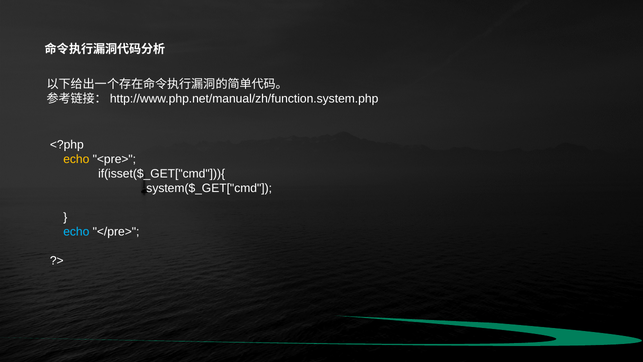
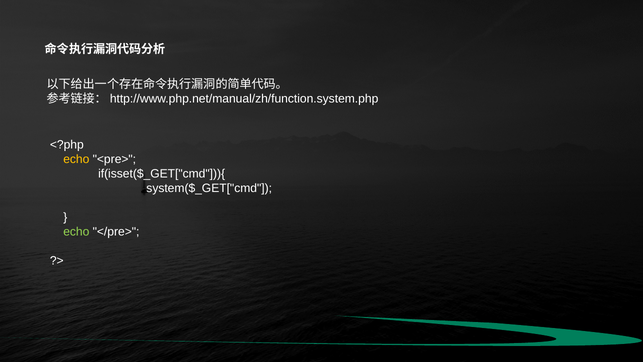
echo at (76, 232) colour: light blue -> light green
